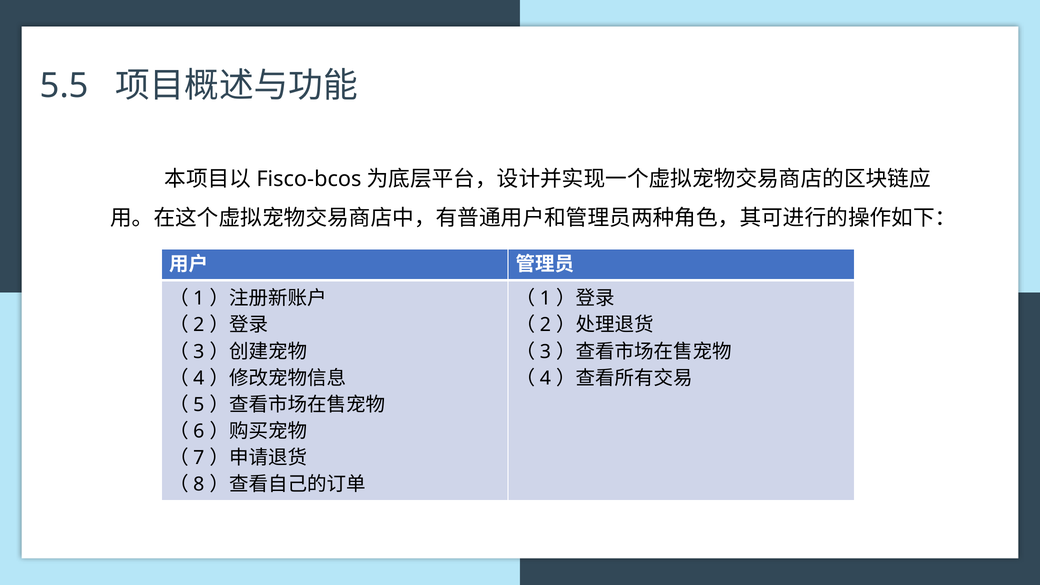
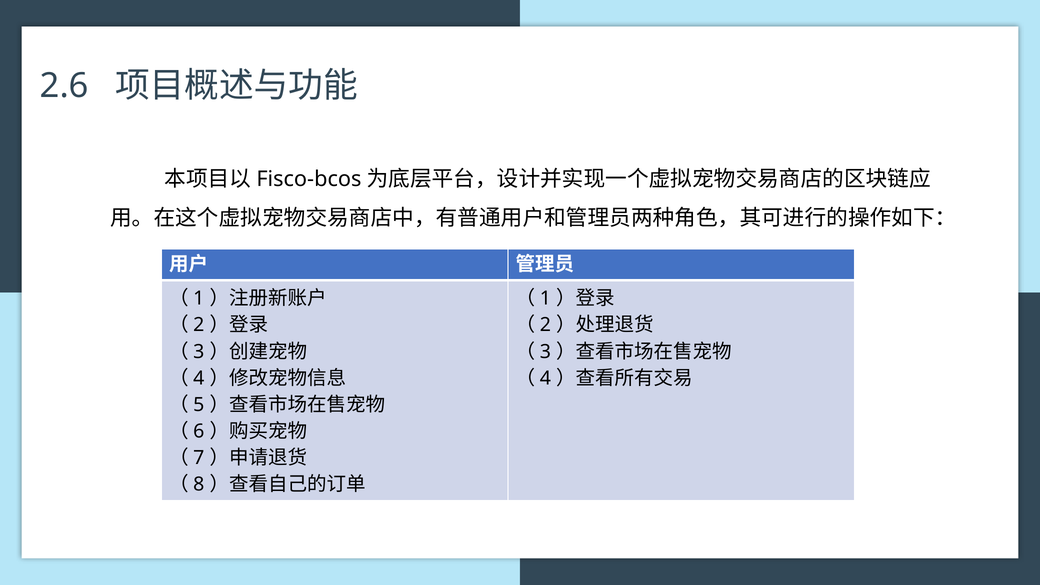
5.5: 5.5 -> 2.6
